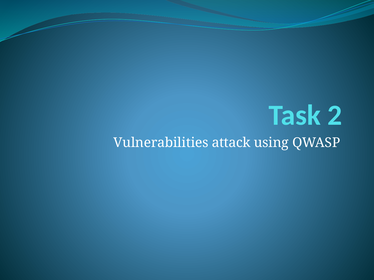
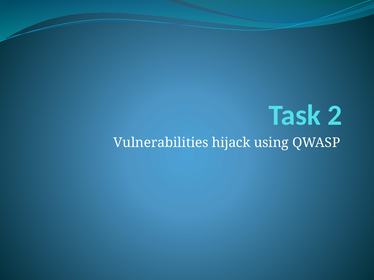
attack: attack -> hijack
